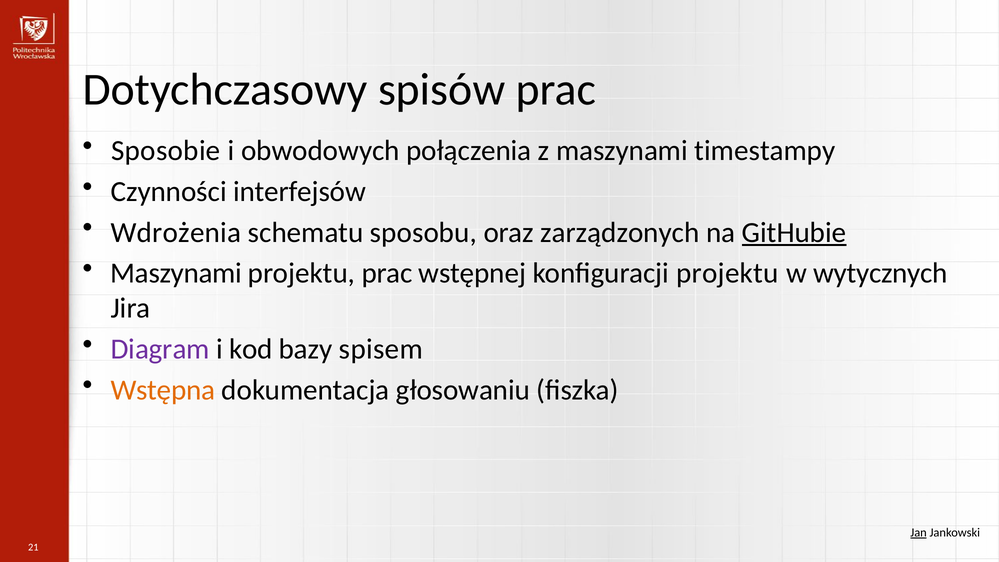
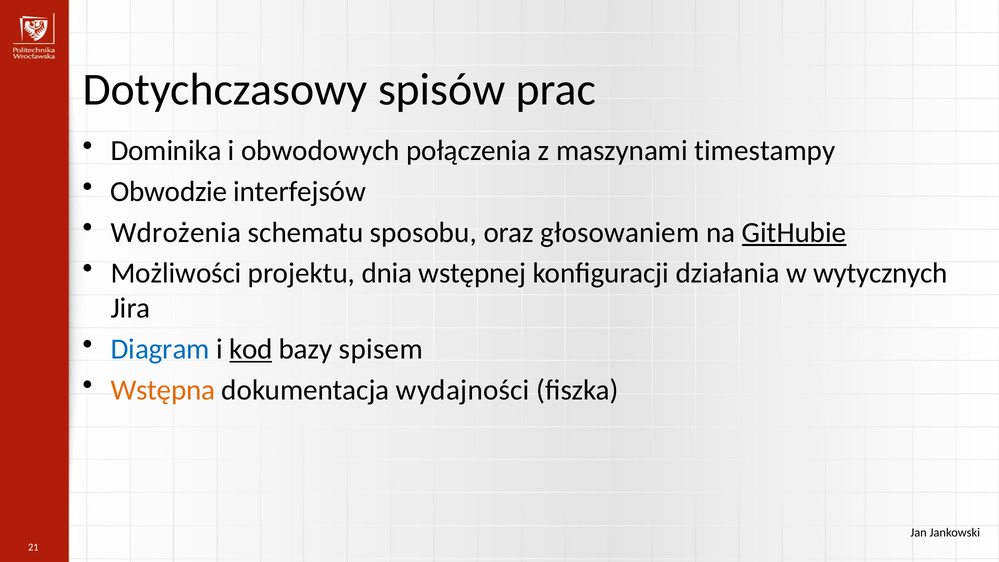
Sposobie: Sposobie -> Dominika
Czynności: Czynności -> Obwodzie
zarządzonych: zarządzonych -> głosowaniem
Maszynami at (176, 273): Maszynami -> Możliwości
projektu prac: prac -> dnia
konfiguracji projektu: projektu -> działania
Diagram colour: purple -> blue
kod underline: none -> present
głosowaniu: głosowaniu -> wydajności
Jan underline: present -> none
